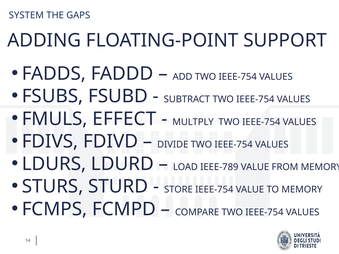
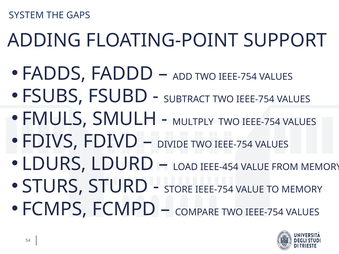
EFFECT: EFFECT -> SMULH
IEEE-789: IEEE-789 -> IEEE-454
